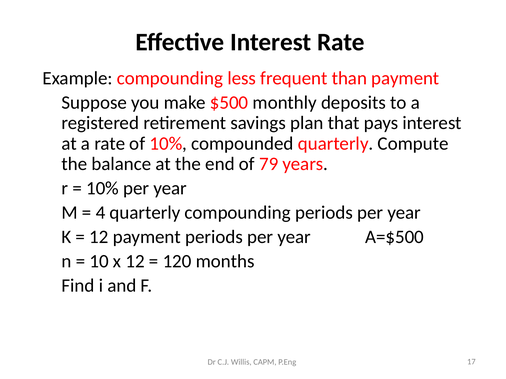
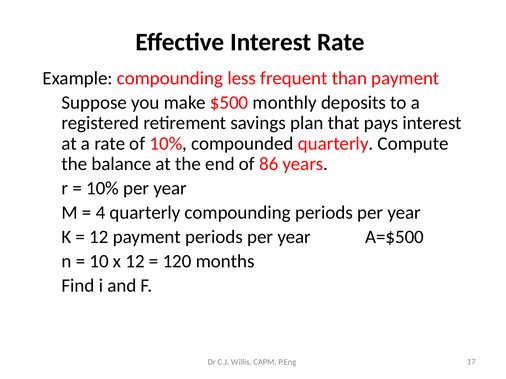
79: 79 -> 86
